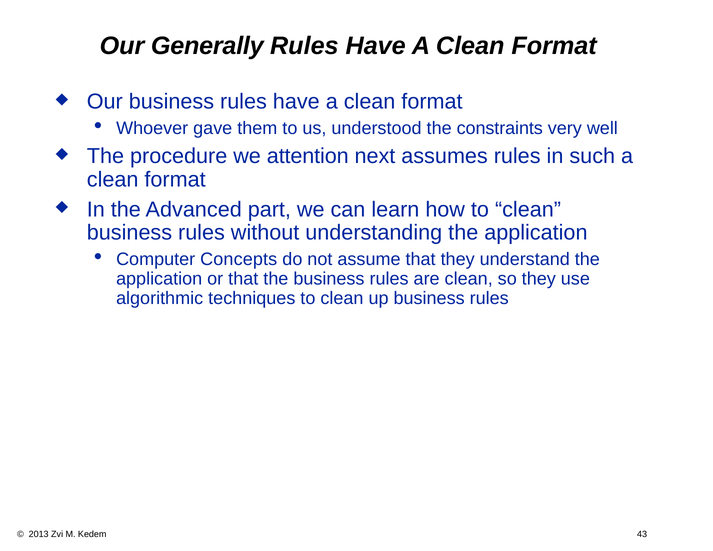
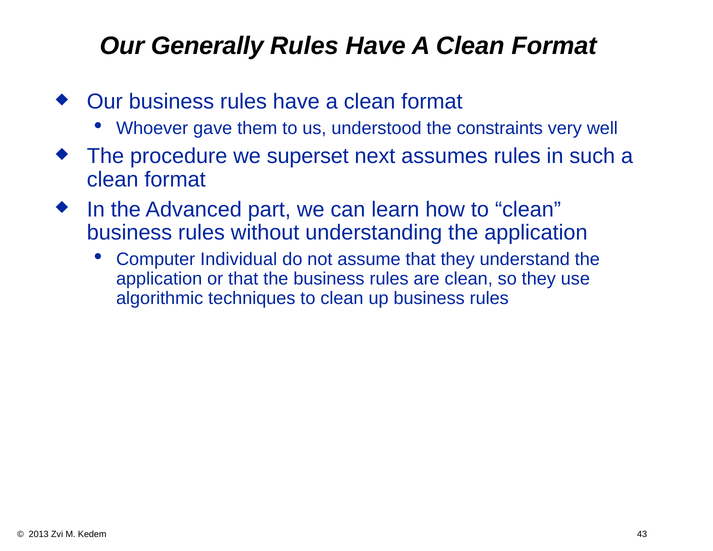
attention: attention -> superset
Concepts: Concepts -> Individual
